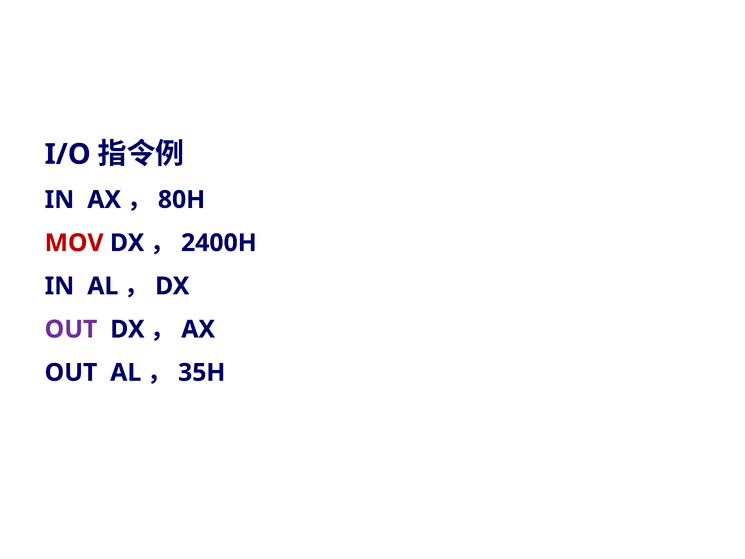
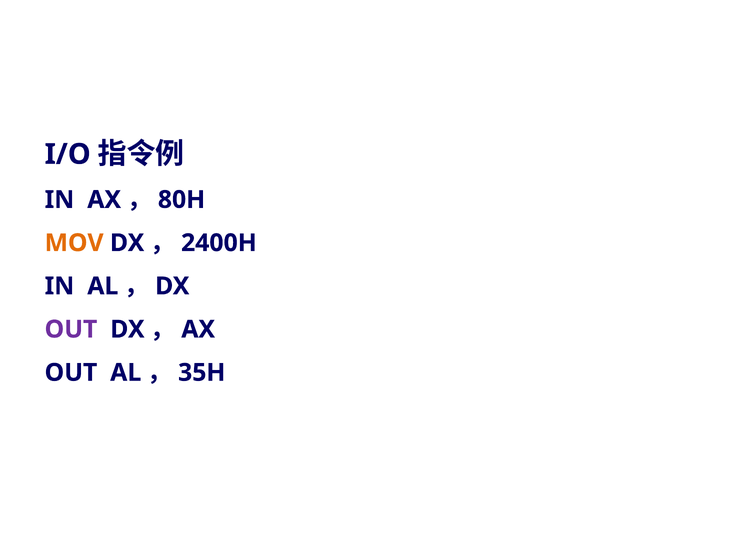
MOV colour: red -> orange
